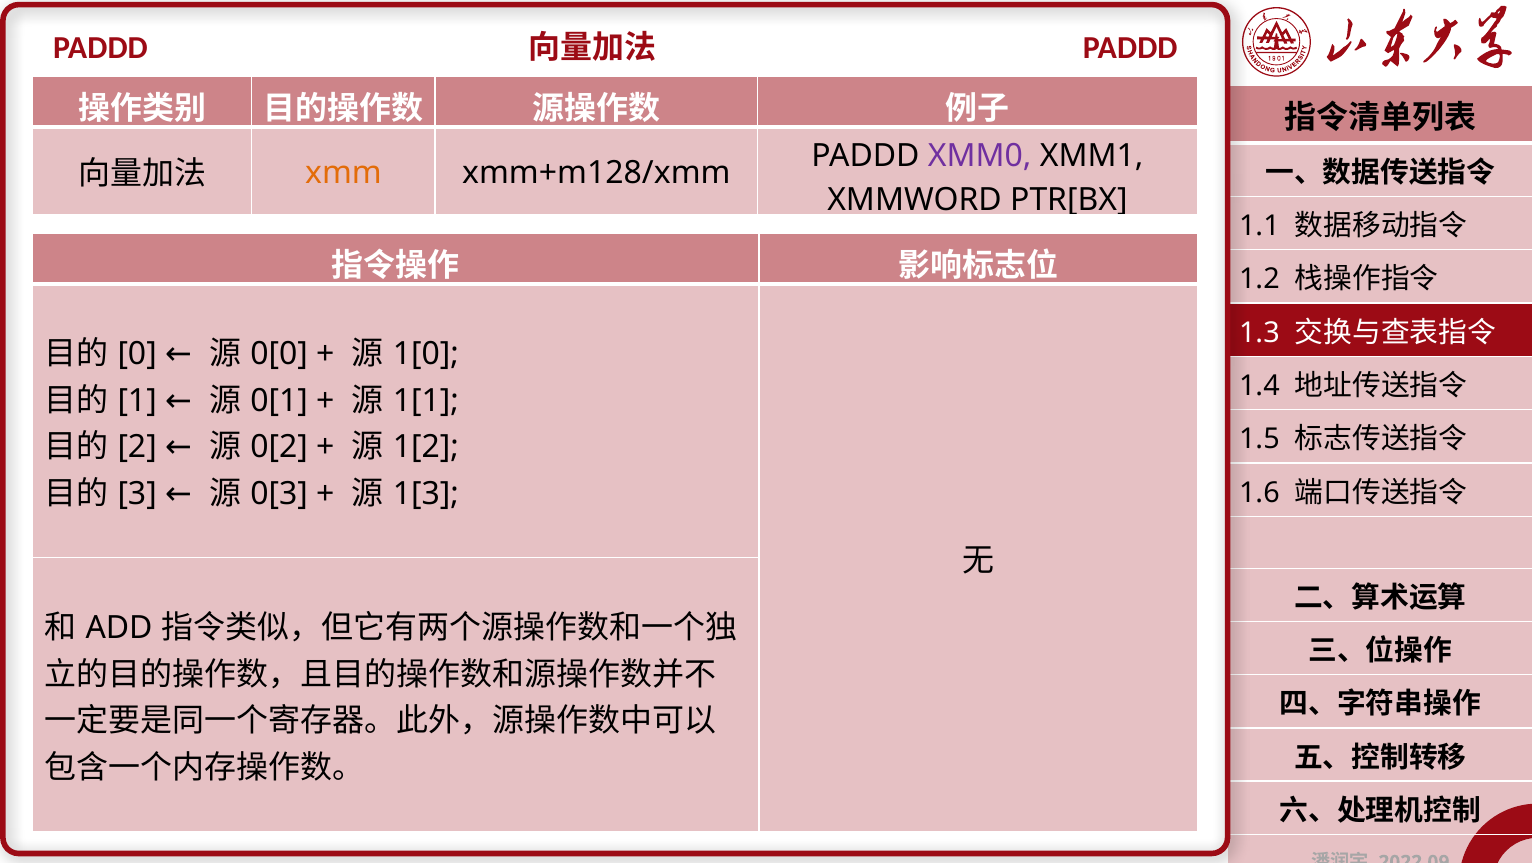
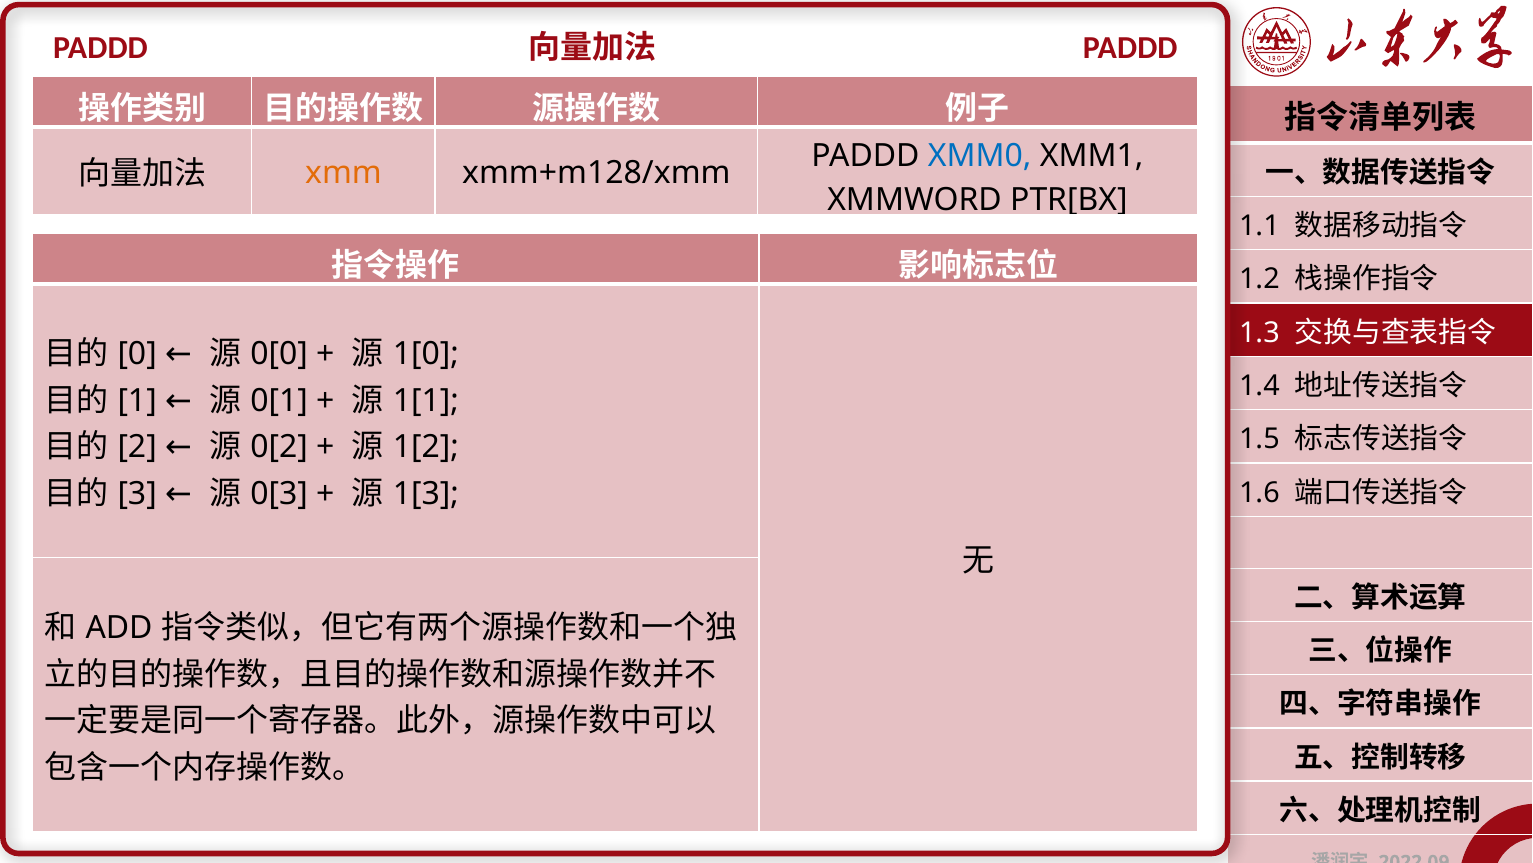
XMM0 colour: purple -> blue
